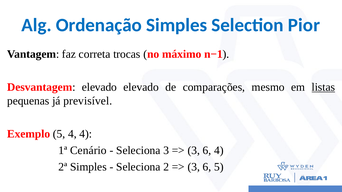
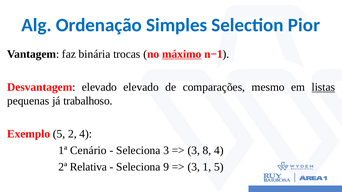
correta: correta -> binária
máximo underline: none -> present
previsível: previsível -> trabalhoso
5 4: 4 -> 2
6 at (207, 151): 6 -> 8
2ª Simples: Simples -> Relativa
2: 2 -> 9
6 at (207, 167): 6 -> 1
